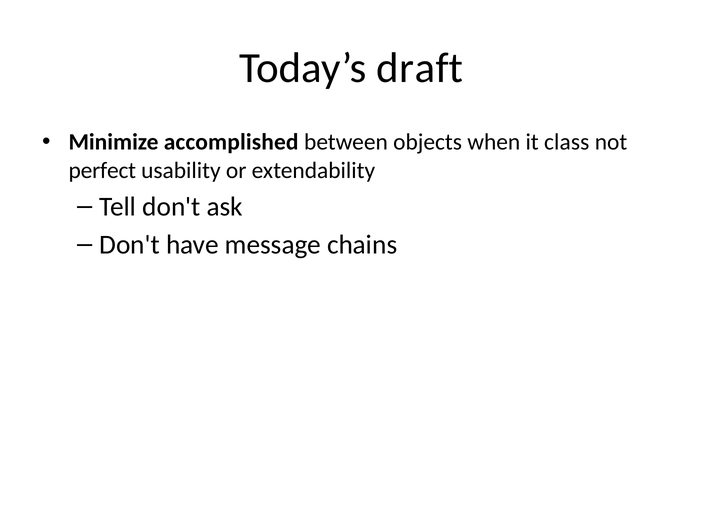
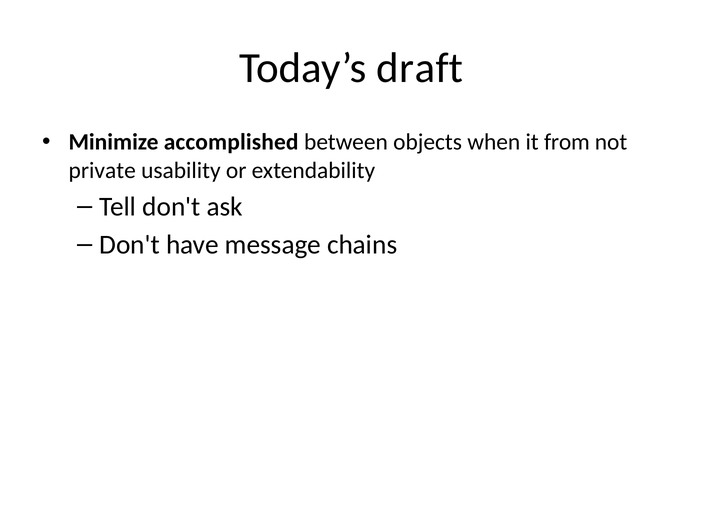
class: class -> from
perfect: perfect -> private
